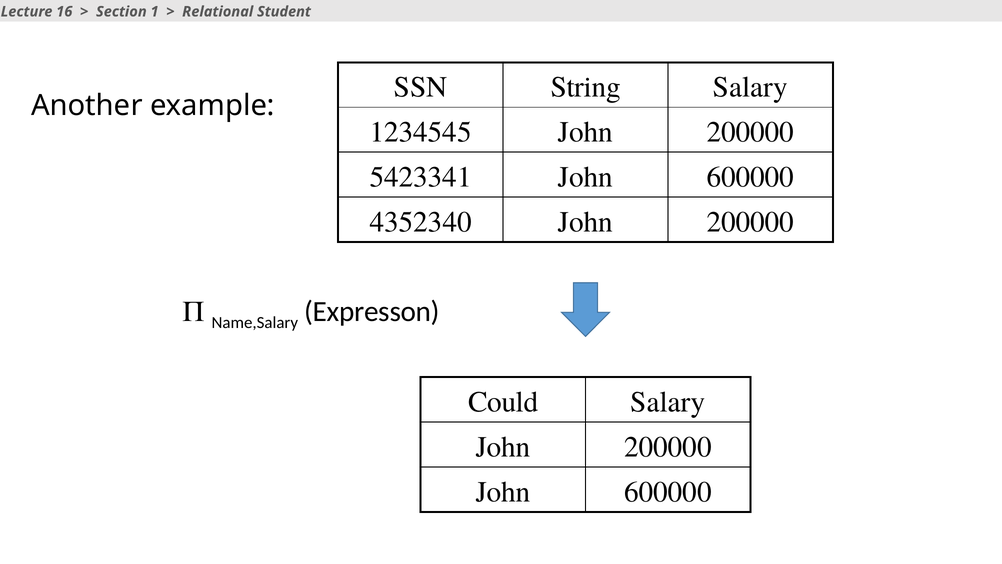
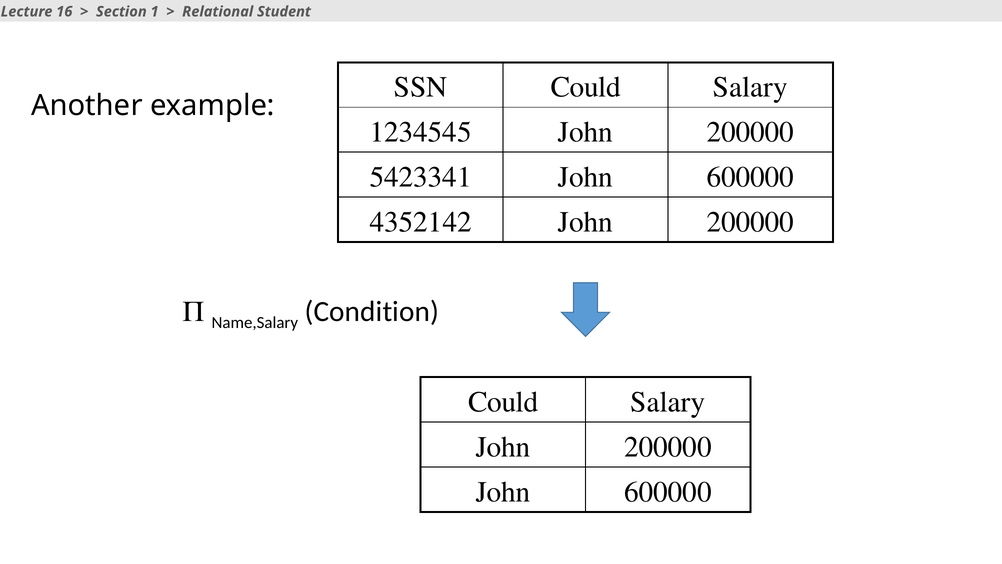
SSN String: String -> Could
4352340: 4352340 -> 4352142
Expresson: Expresson -> Condition
